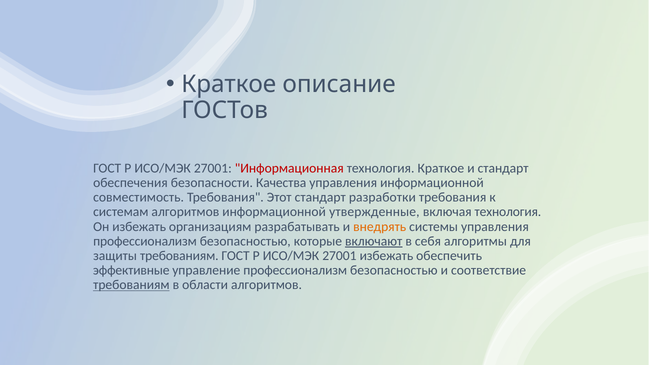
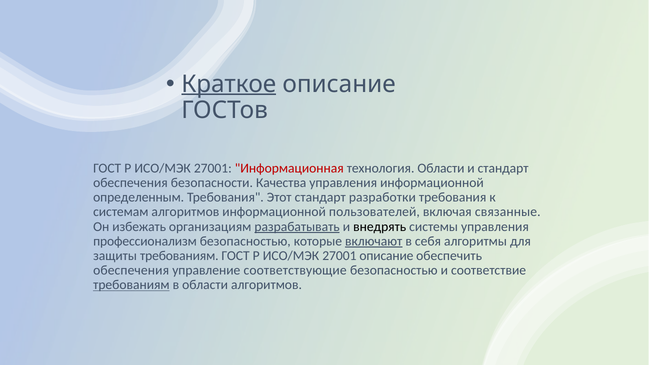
Краткое at (229, 84) underline: none -> present
технология Краткое: Краткое -> Области
совместимость: совместимость -> определенным
утвержденные: утвержденные -> пользователей
включая технология: технология -> связанные
разрабатывать underline: none -> present
внедрять colour: orange -> black
27001 избежать: избежать -> описание
эффективные at (131, 270): эффективные -> обеспечения
управление профессионализм: профессионализм -> соответствующие
